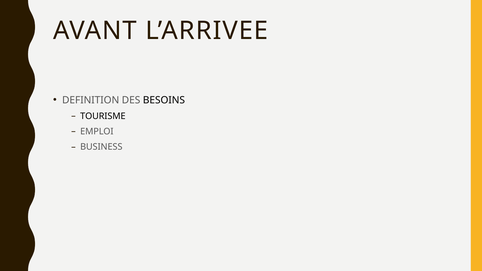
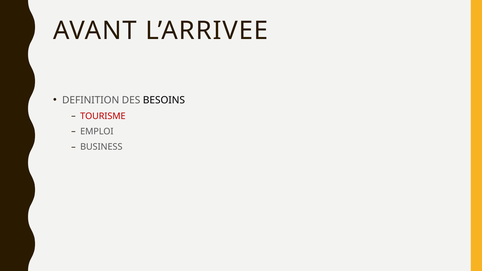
TOURISME colour: black -> red
